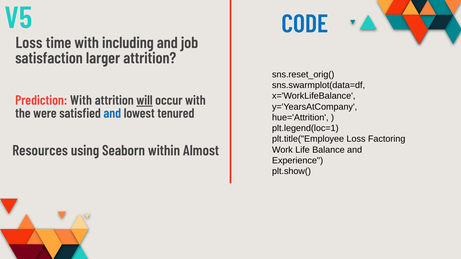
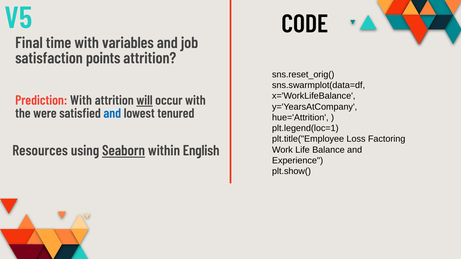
CODE colour: blue -> black
Loss at (29, 43): Loss -> Final
including: including -> variables
larger: larger -> points
Seaborn underline: none -> present
Almost: Almost -> English
